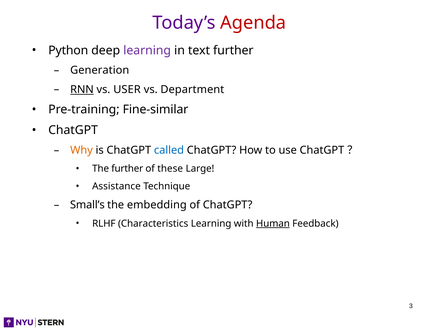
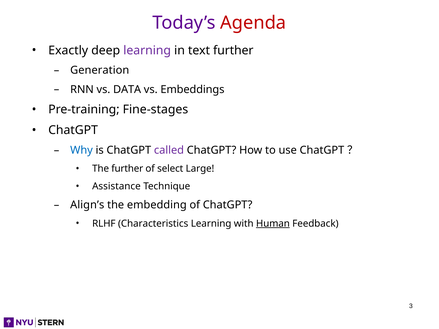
Python: Python -> Exactly
RNN underline: present -> none
USER: USER -> DATA
Department: Department -> Embeddings
Fine-similar: Fine-similar -> Fine-stages
Why colour: orange -> blue
called colour: blue -> purple
these: these -> select
Small’s: Small’s -> Align’s
